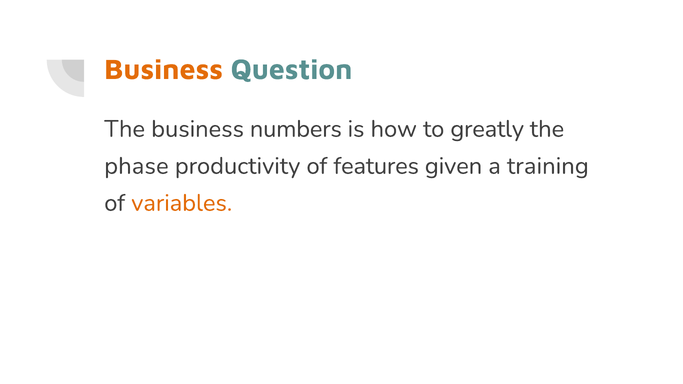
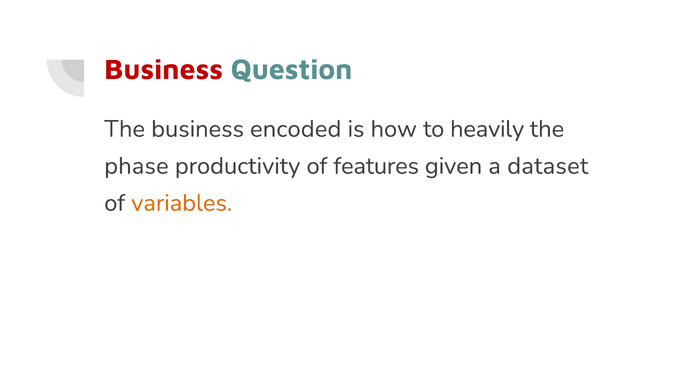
Business at (164, 70) colour: orange -> red
numbers: numbers -> encoded
greatly: greatly -> heavily
training: training -> dataset
